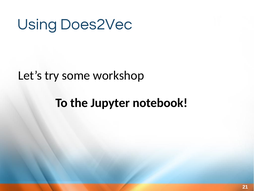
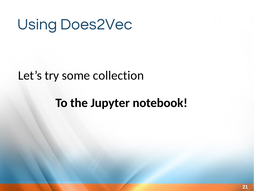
workshop: workshop -> collection
